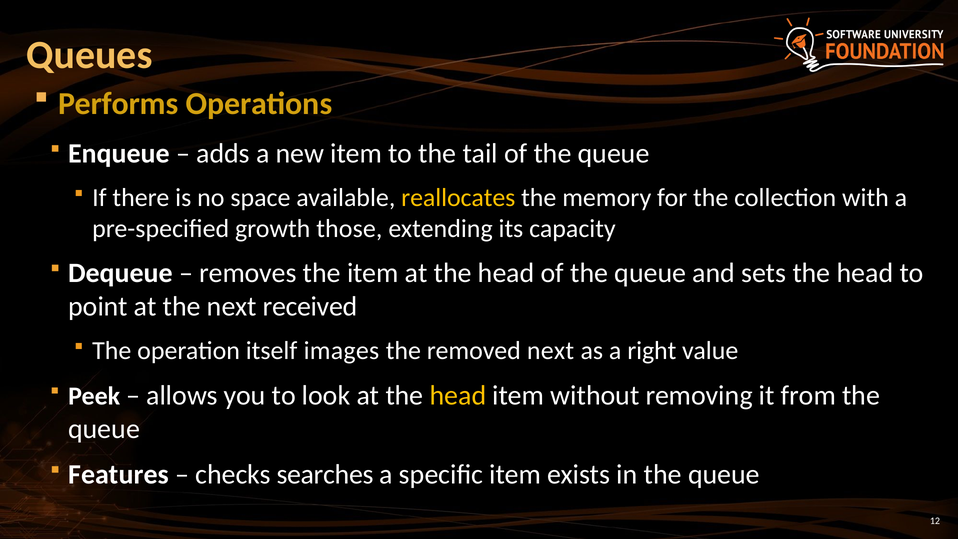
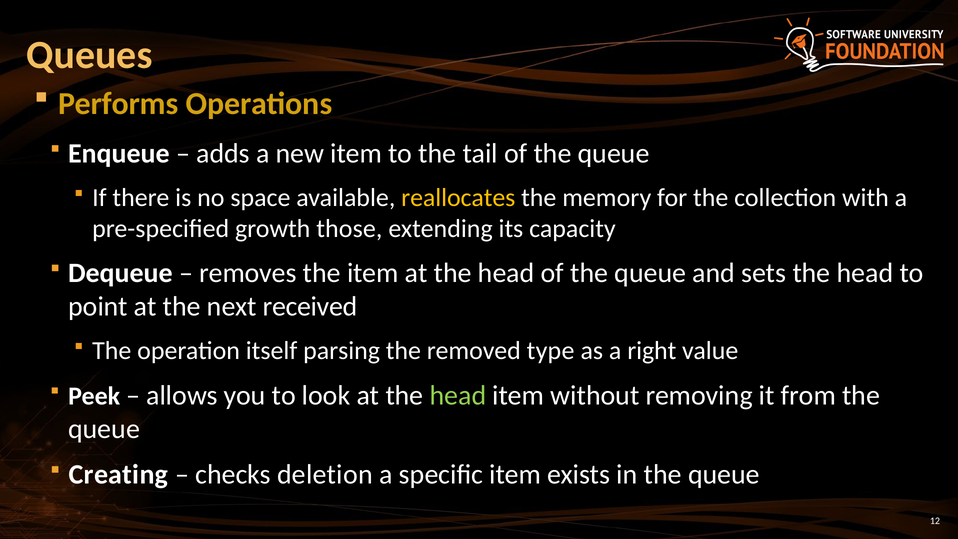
images: images -> parsing
removed next: next -> type
head at (458, 395) colour: yellow -> light green
Features: Features -> Creating
searches: searches -> deletion
